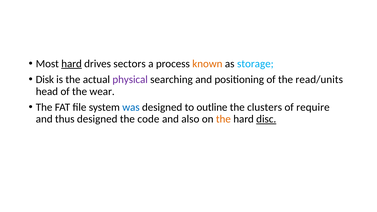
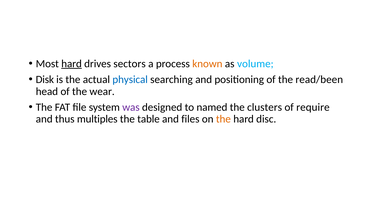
storage: storage -> volume
physical colour: purple -> blue
read/units: read/units -> read/been
was colour: blue -> purple
outline: outline -> named
thus designed: designed -> multiples
code: code -> table
also: also -> files
disc underline: present -> none
